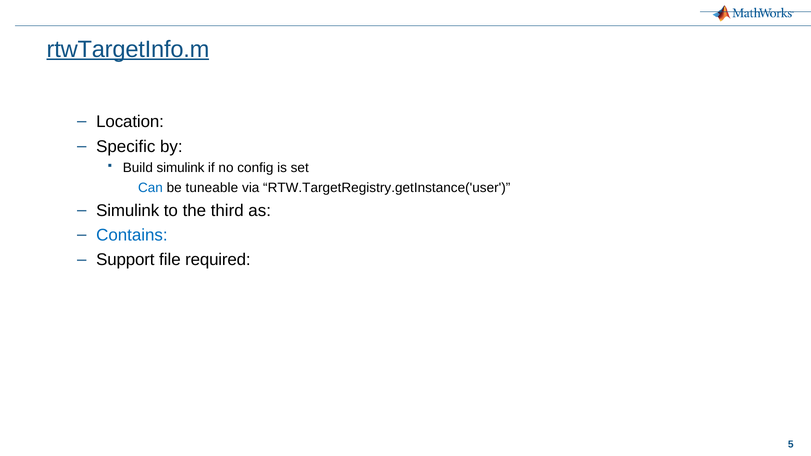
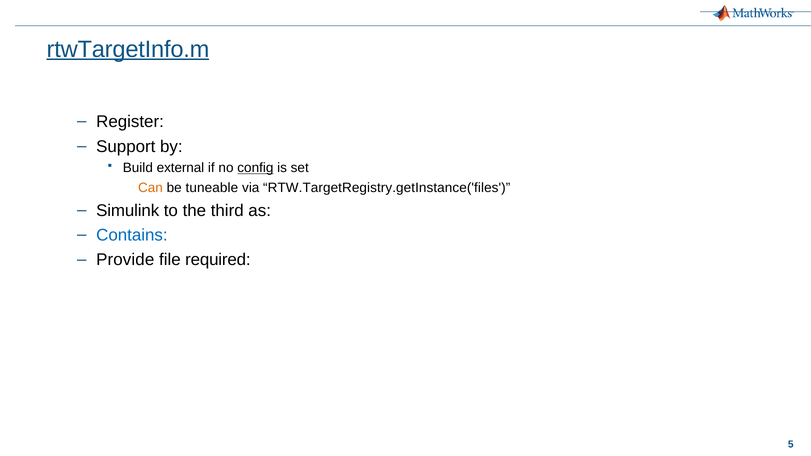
Location: Location -> Register
Specific: Specific -> Support
Build simulink: simulink -> external
config underline: none -> present
Can colour: blue -> orange
RTW.TargetRegistry.getInstance('user: RTW.TargetRegistry.getInstance('user -> RTW.TargetRegistry.getInstance('files
Support: Support -> Provide
